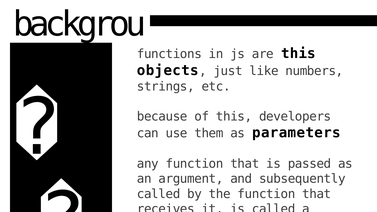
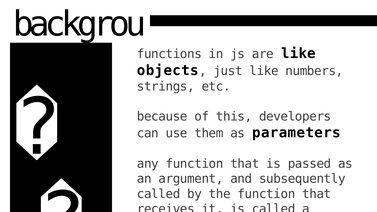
are this: this -> like
